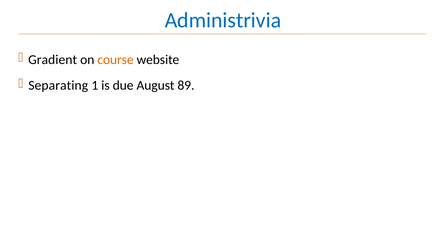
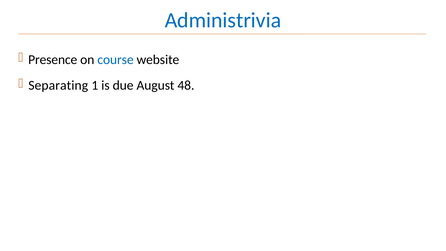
Gradient: Gradient -> Presence
course colour: orange -> blue
89: 89 -> 48
